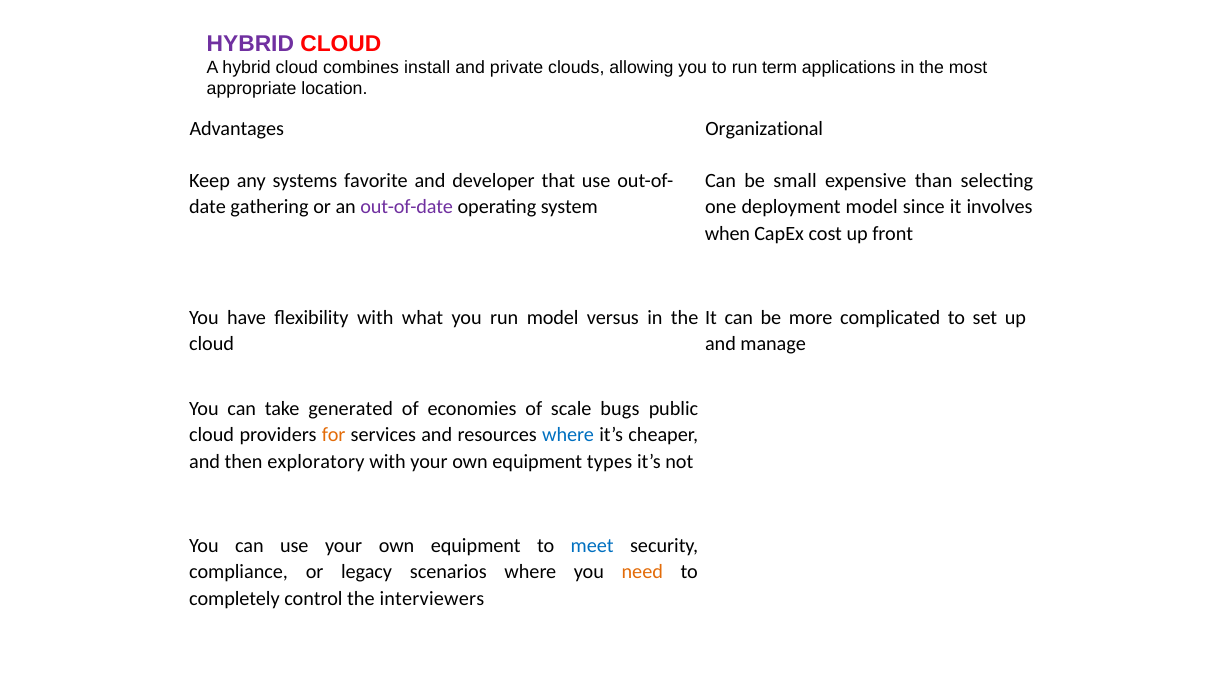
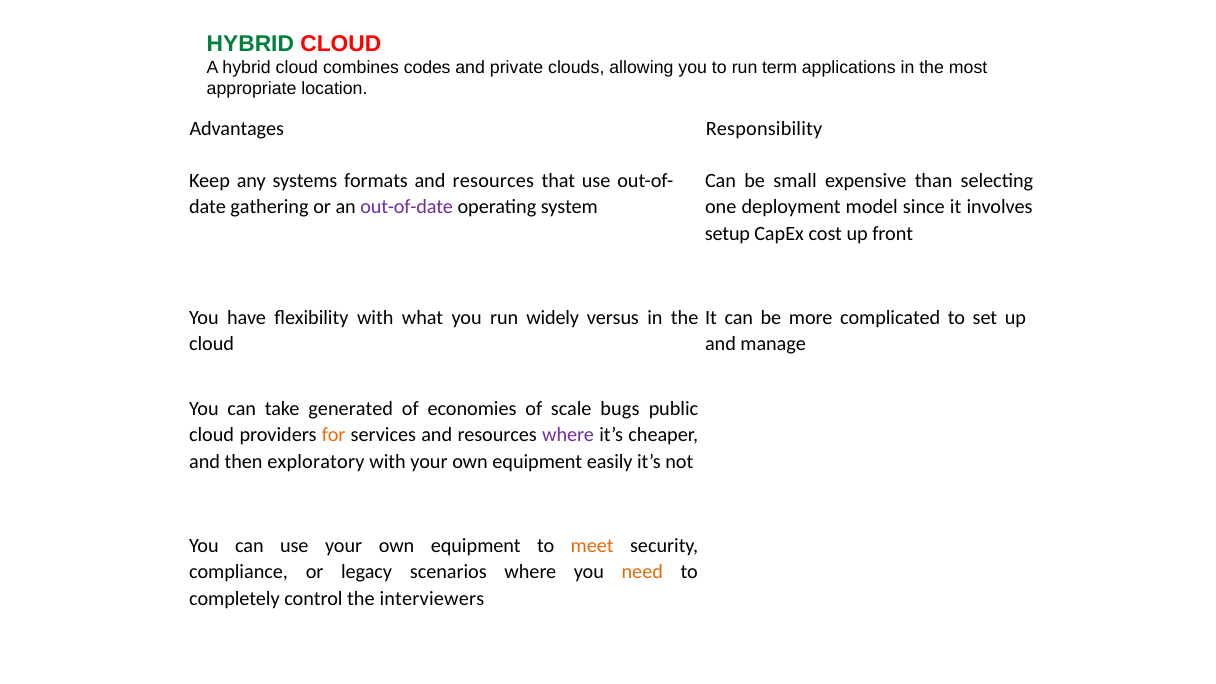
HYBRID at (250, 44) colour: purple -> green
install: install -> codes
Organizational: Organizational -> Responsibility
favorite: favorite -> formats
developer at (494, 180): developer -> resources
when: when -> setup
run model: model -> widely
where at (568, 435) colour: blue -> purple
types: types -> easily
meet colour: blue -> orange
